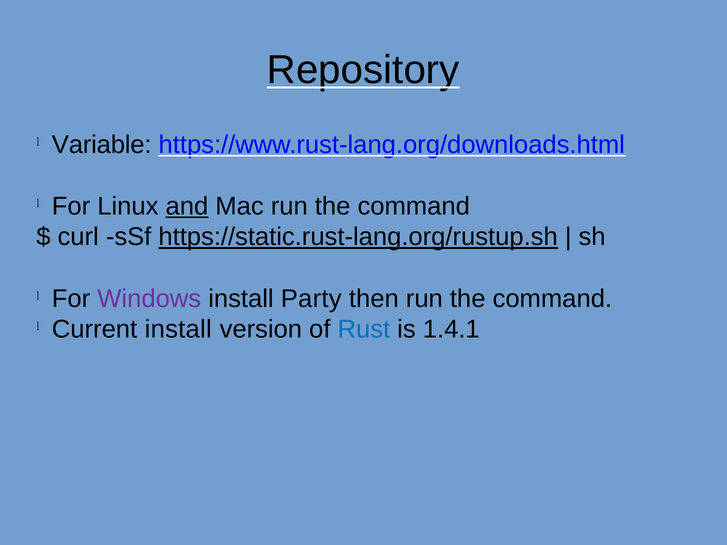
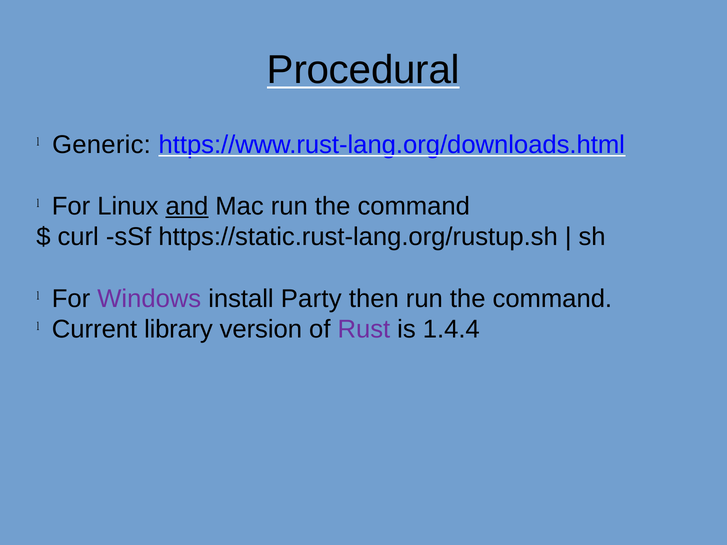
Repository: Repository -> Procedural
Variable: Variable -> Generic
https://static.rust-lang.org/rustup.sh underline: present -> none
Current install: install -> library
Rust colour: blue -> purple
1.4.1: 1.4.1 -> 1.4.4
